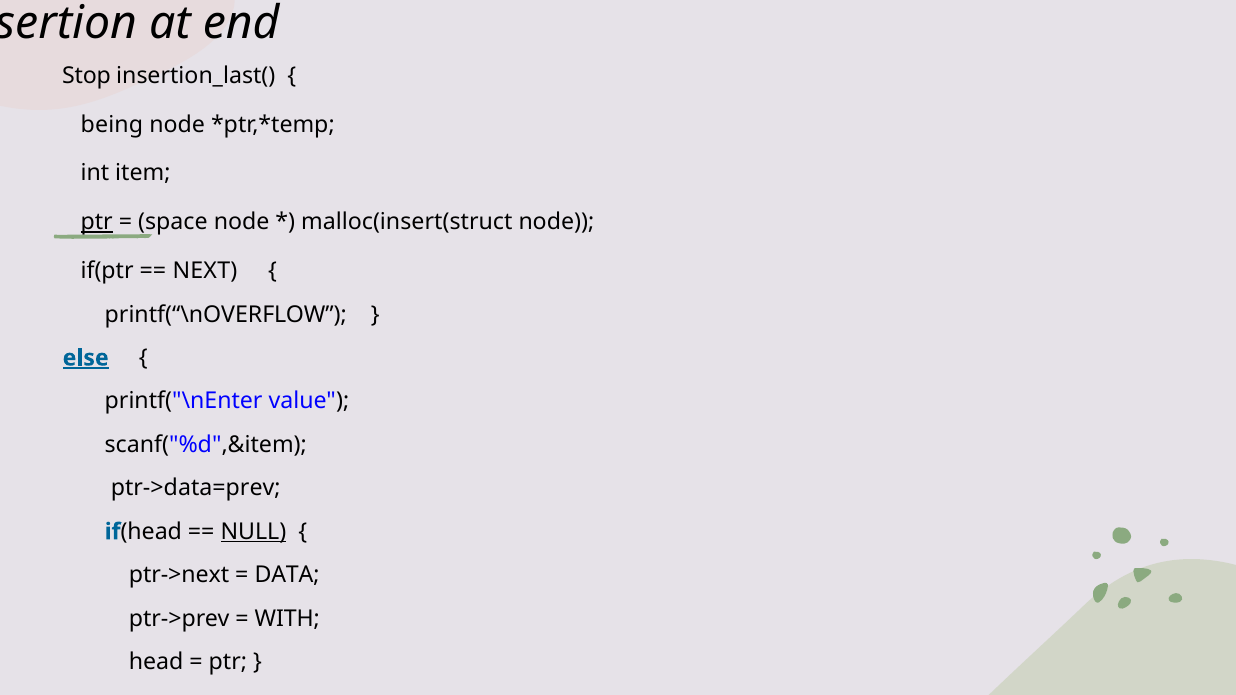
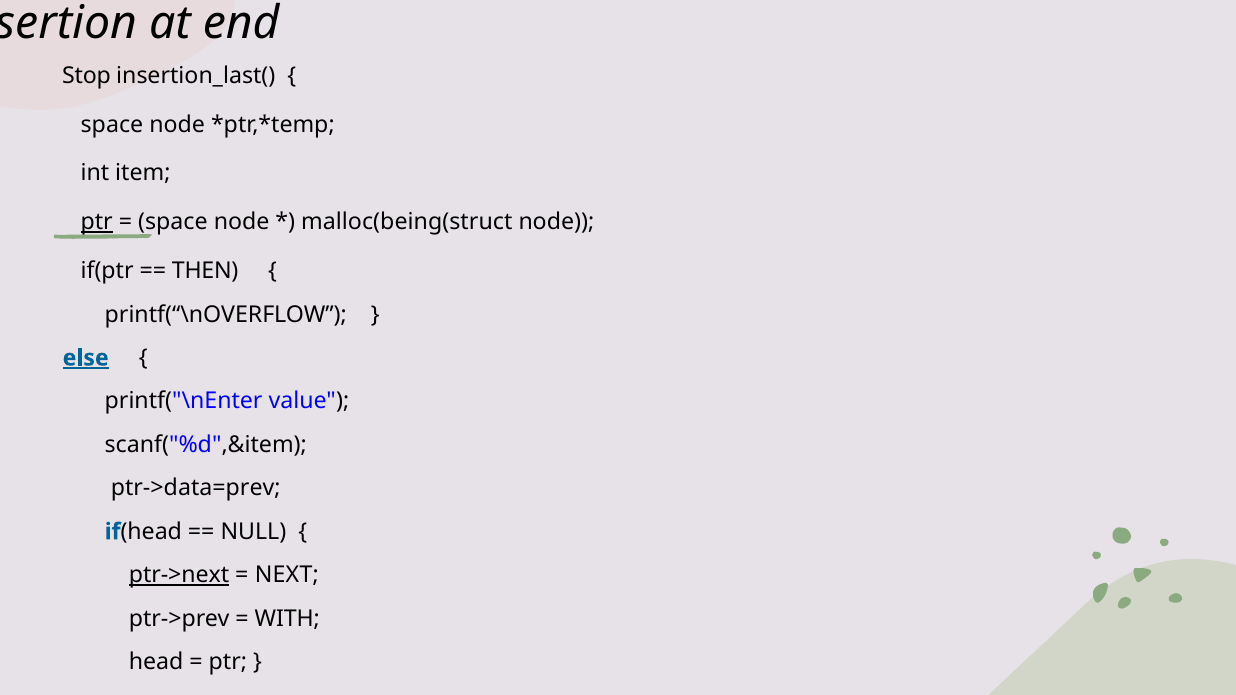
being at (112, 125): being -> space
malloc(insert(struct: malloc(insert(struct -> malloc(being(struct
NEXT: NEXT -> THEN
NULL underline: present -> none
ptr->next underline: none -> present
DATA: DATA -> NEXT
